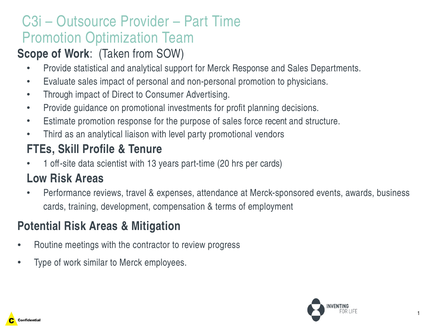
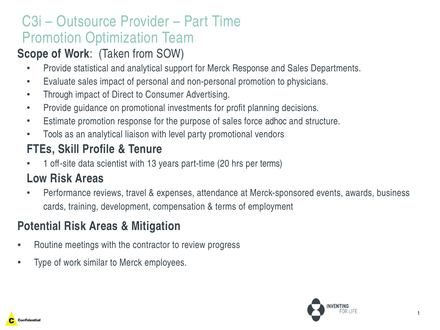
recent: recent -> adhoc
Third: Third -> Tools
per cards: cards -> terms
